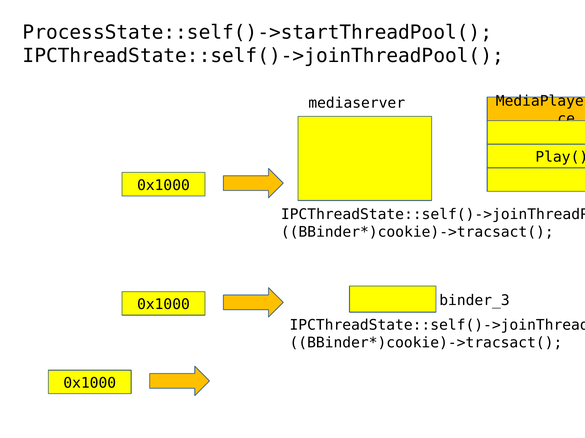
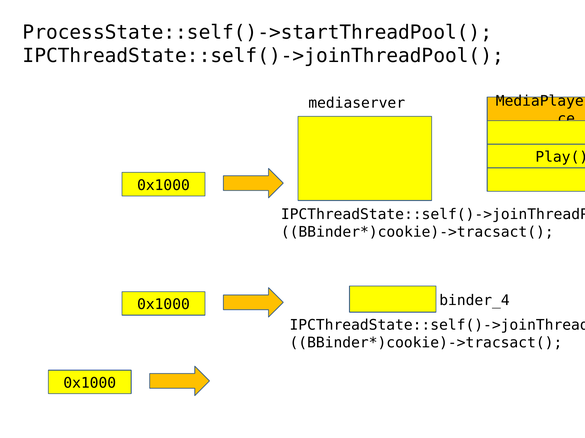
binder_3: binder_3 -> binder_4
